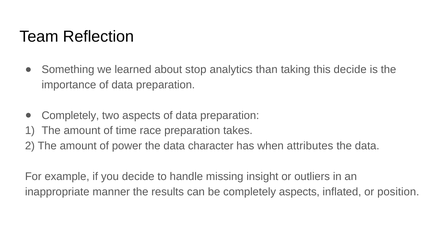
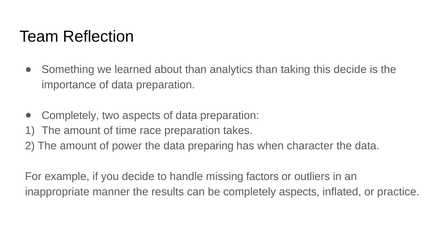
about stop: stop -> than
character: character -> preparing
attributes: attributes -> character
insight: insight -> factors
position: position -> practice
